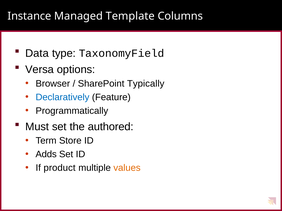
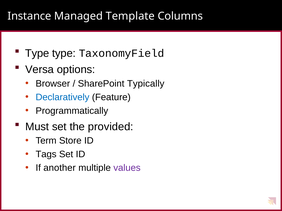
Data at (37, 53): Data -> Type
authored: authored -> provided
Adds: Adds -> Tags
product: product -> another
values colour: orange -> purple
